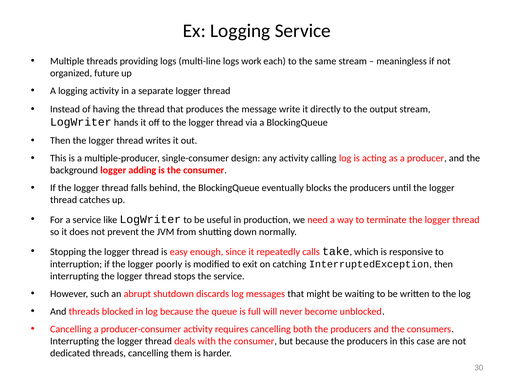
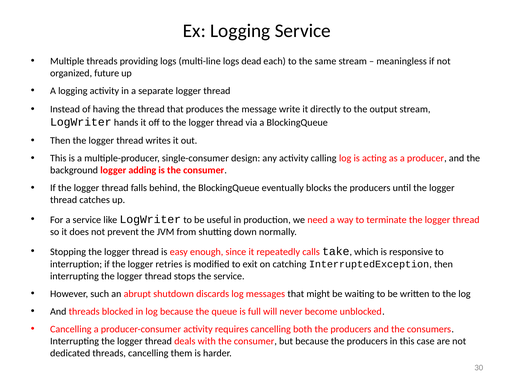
work: work -> dead
poorly: poorly -> retries
